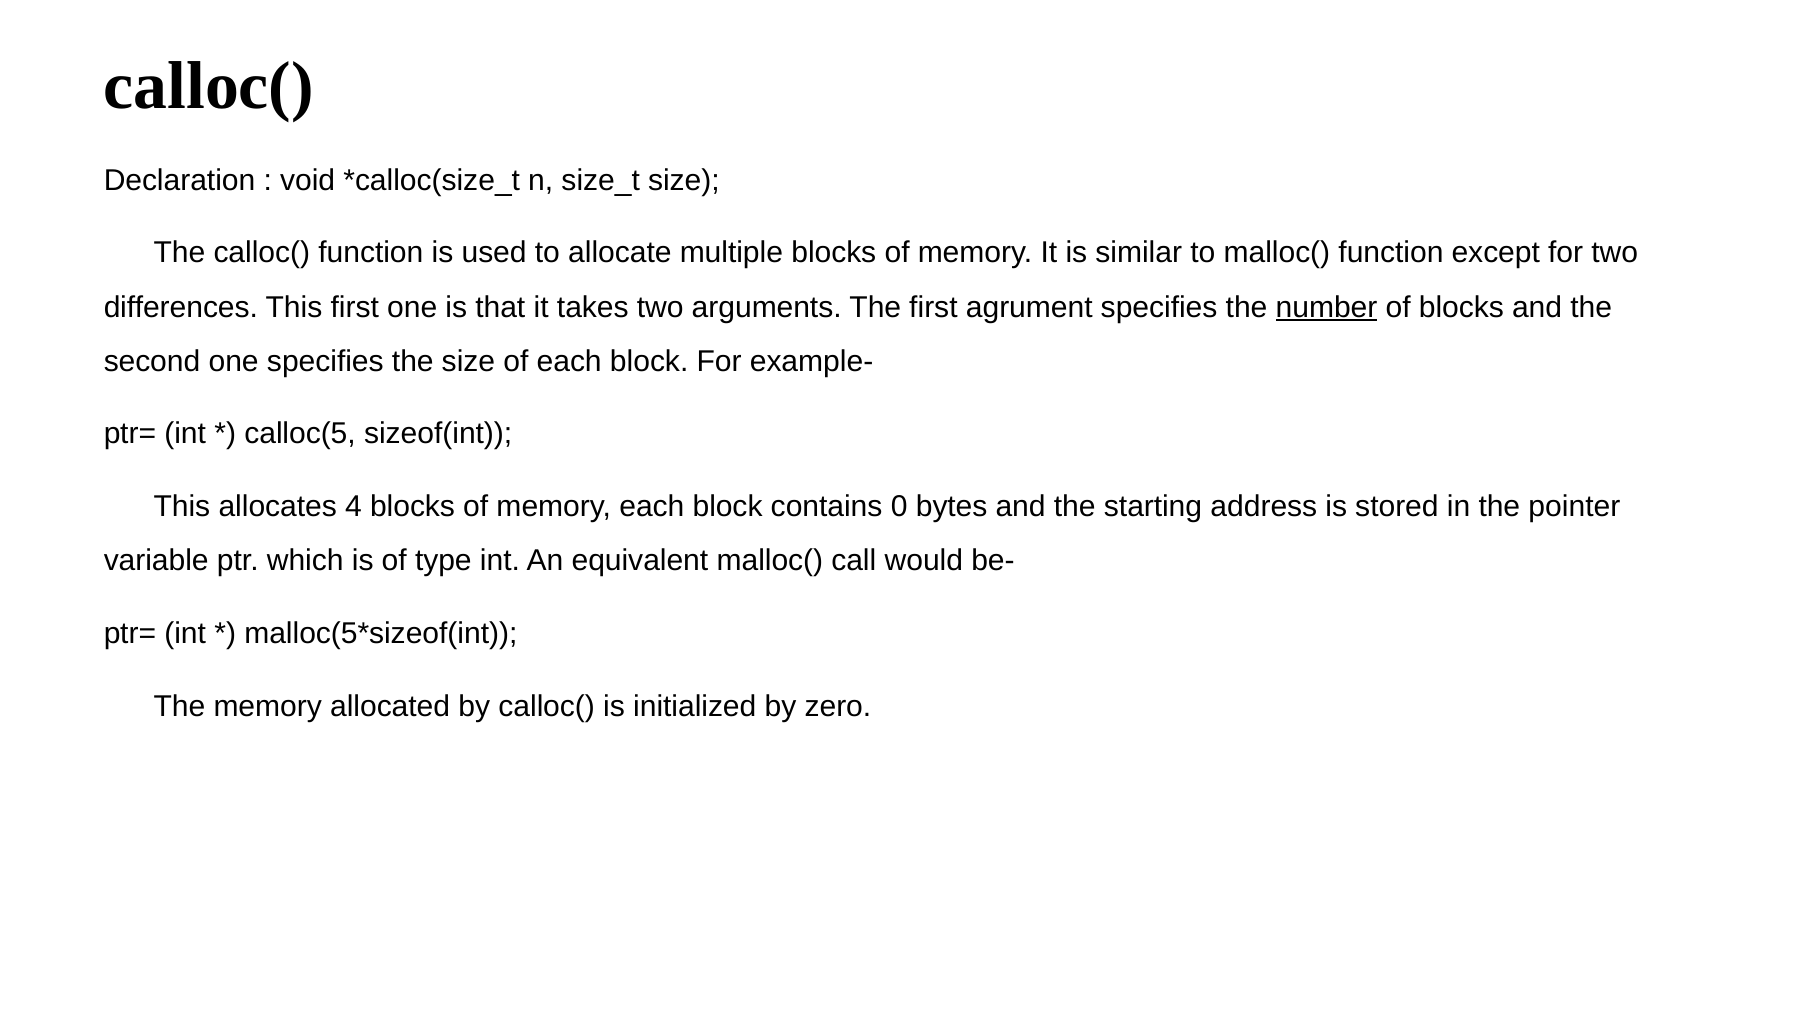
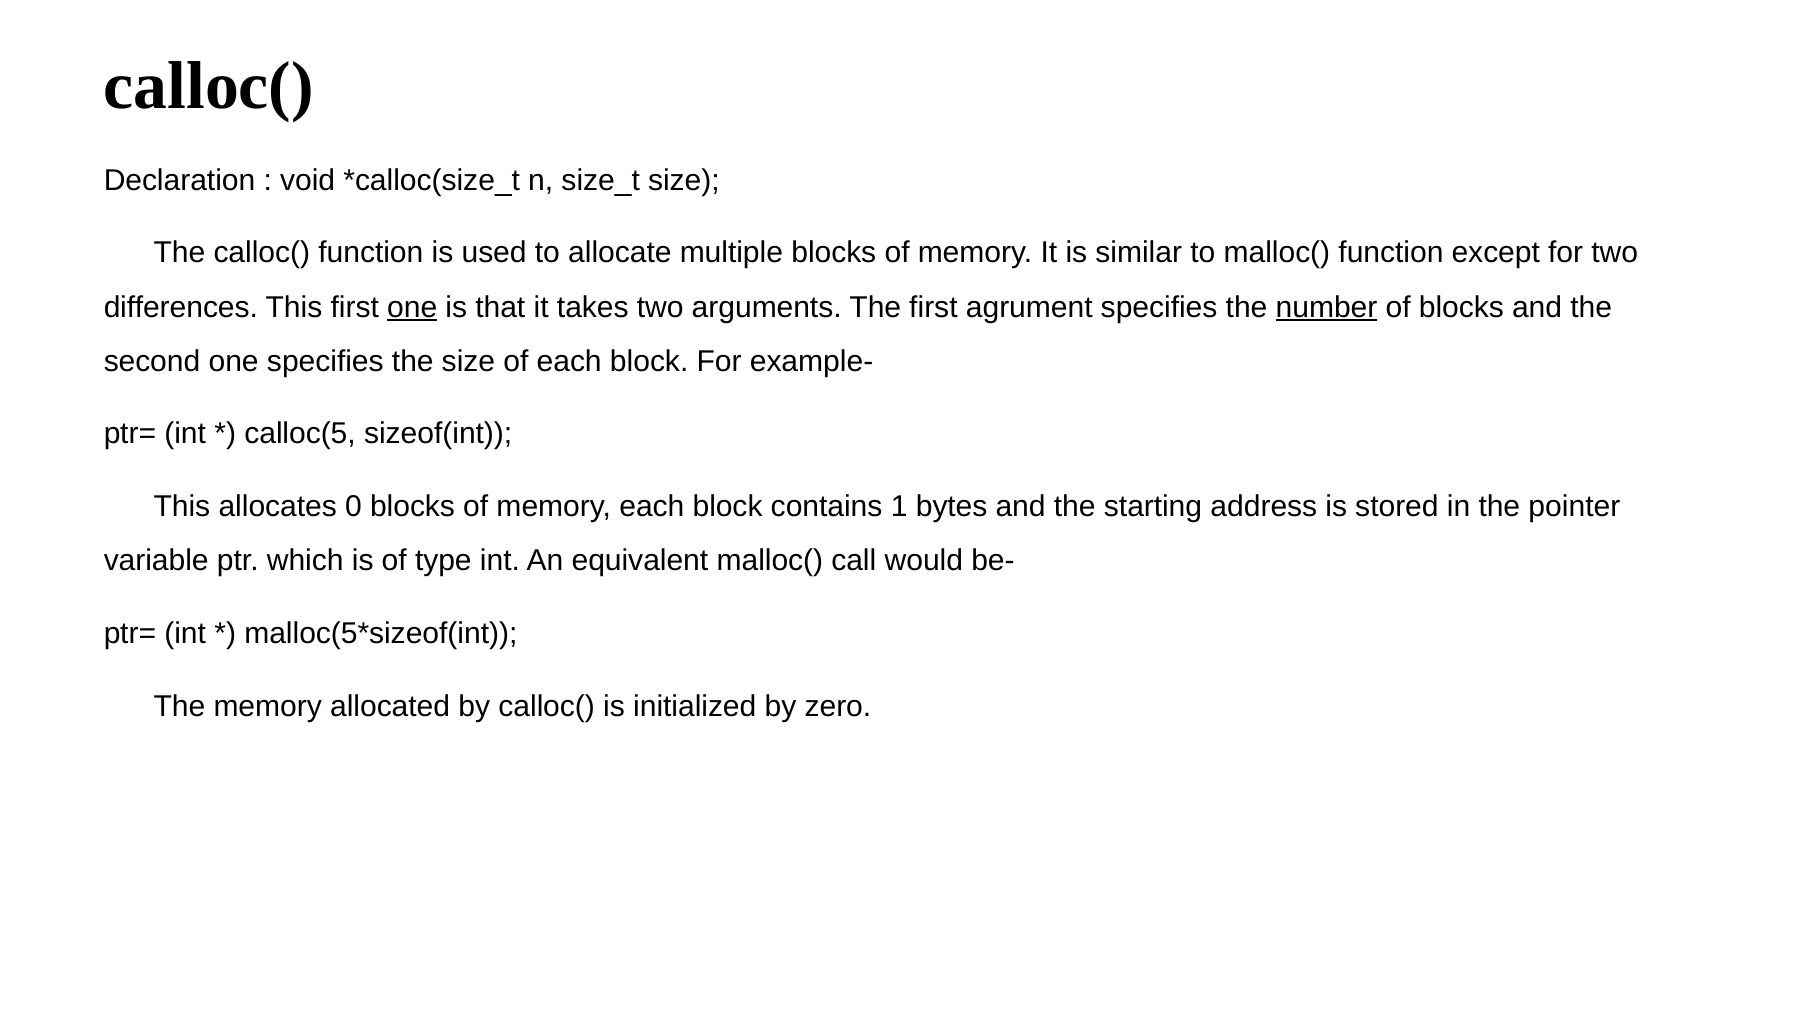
one at (412, 307) underline: none -> present
4: 4 -> 0
0: 0 -> 1
